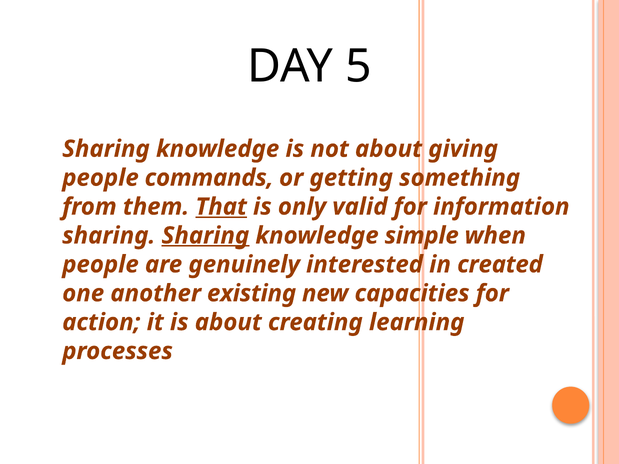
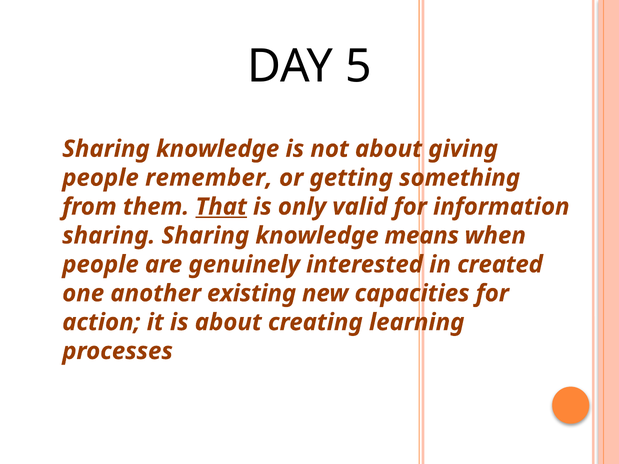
commands: commands -> remember
Sharing at (205, 236) underline: present -> none
simple: simple -> means
